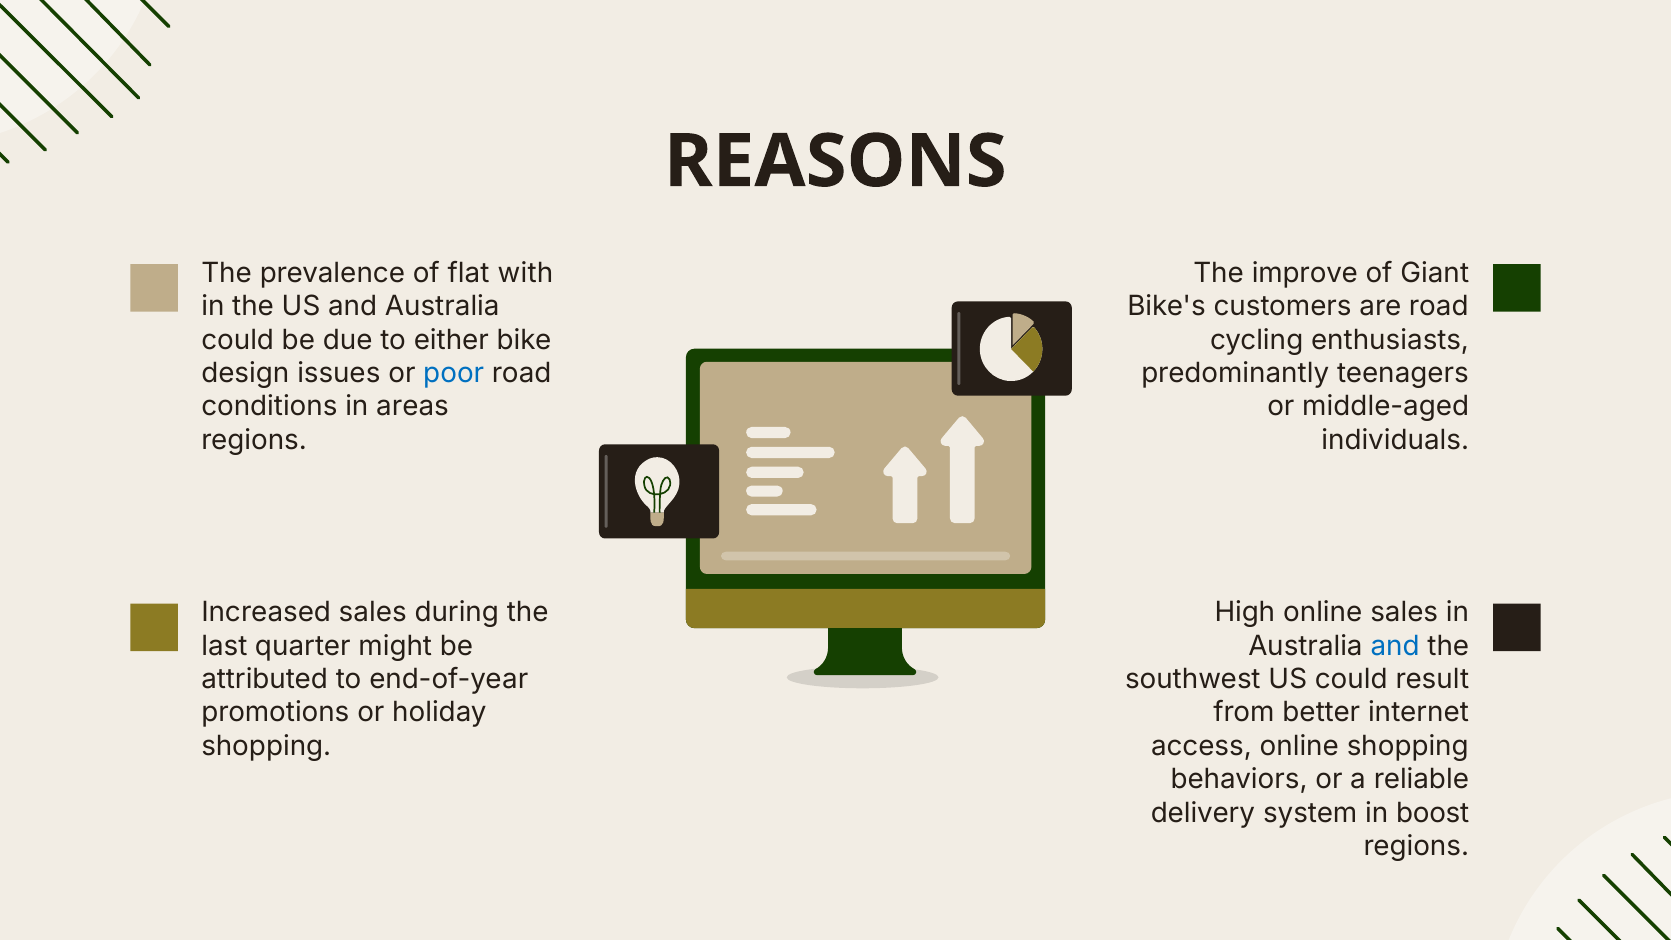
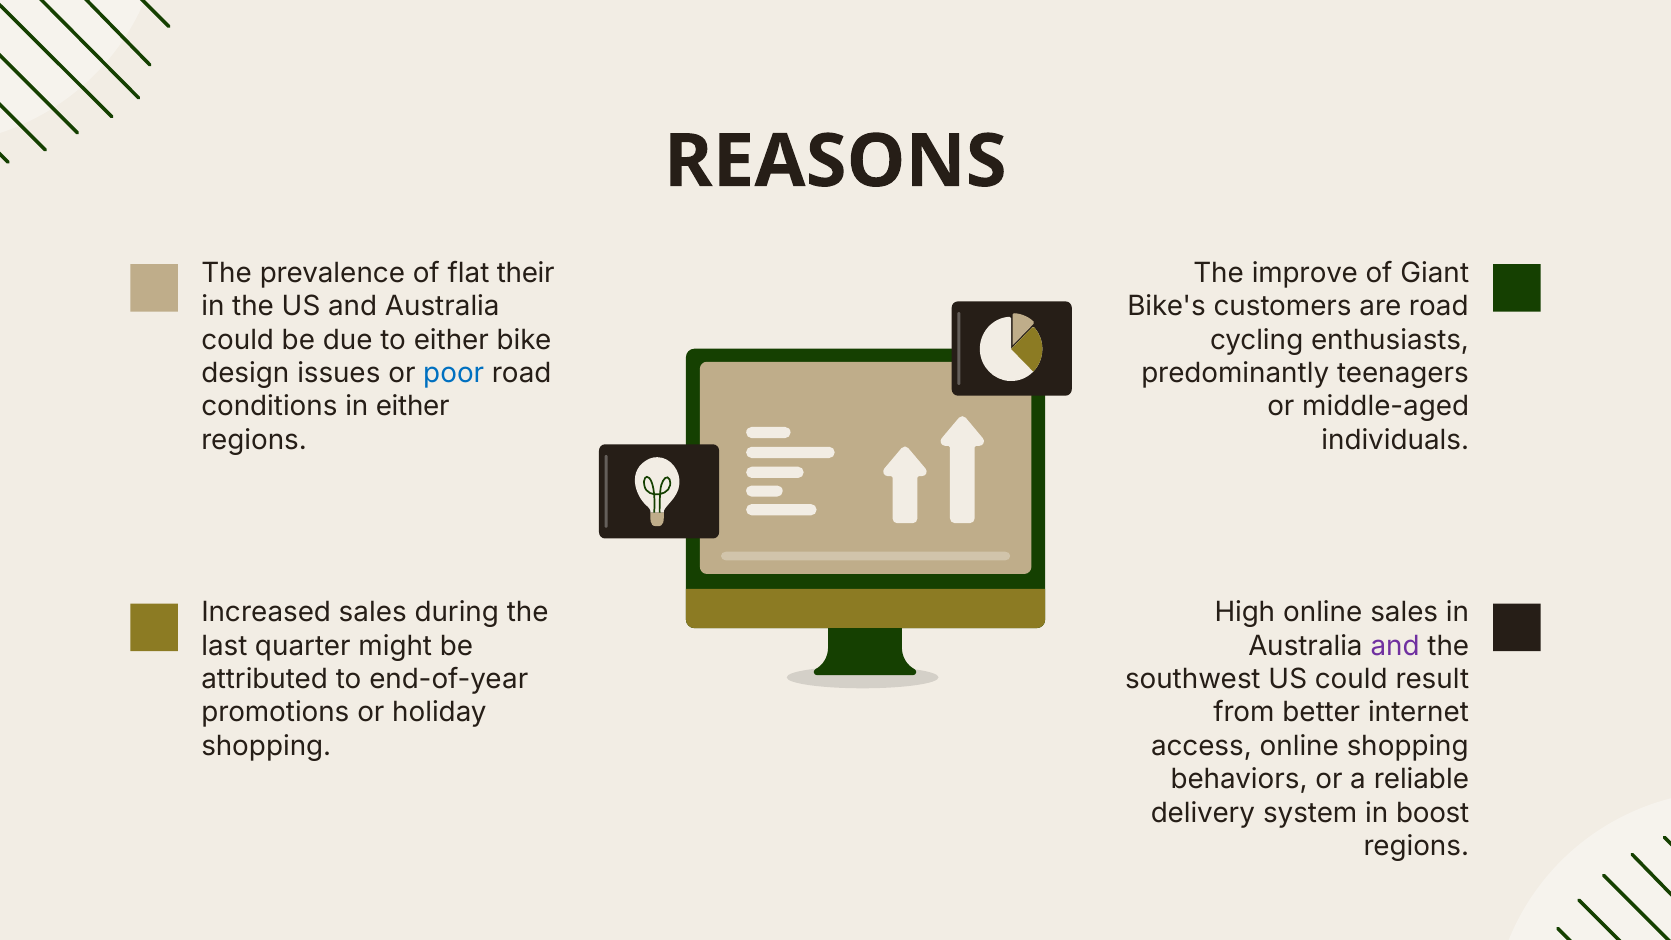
with: with -> their
in areas: areas -> either
and at (1395, 646) colour: blue -> purple
